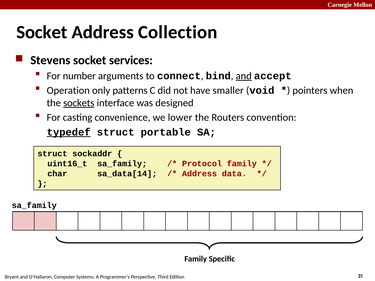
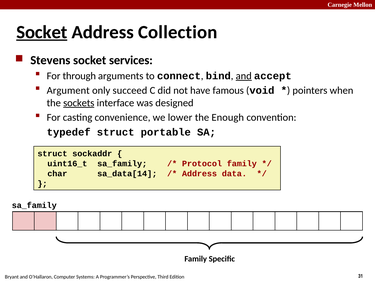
Socket at (42, 32) underline: none -> present
number: number -> through
Operation: Operation -> Argument
patterns: patterns -> succeed
smaller: smaller -> famous
Routers: Routers -> Enough
typedef underline: present -> none
